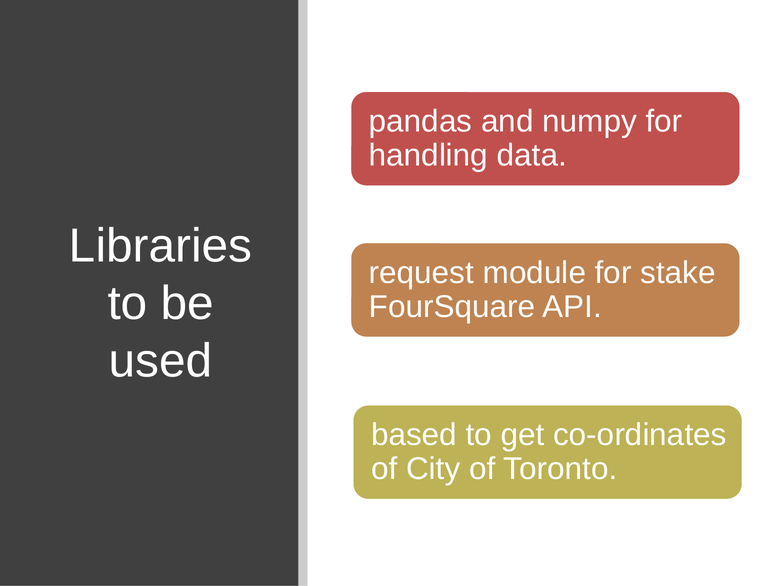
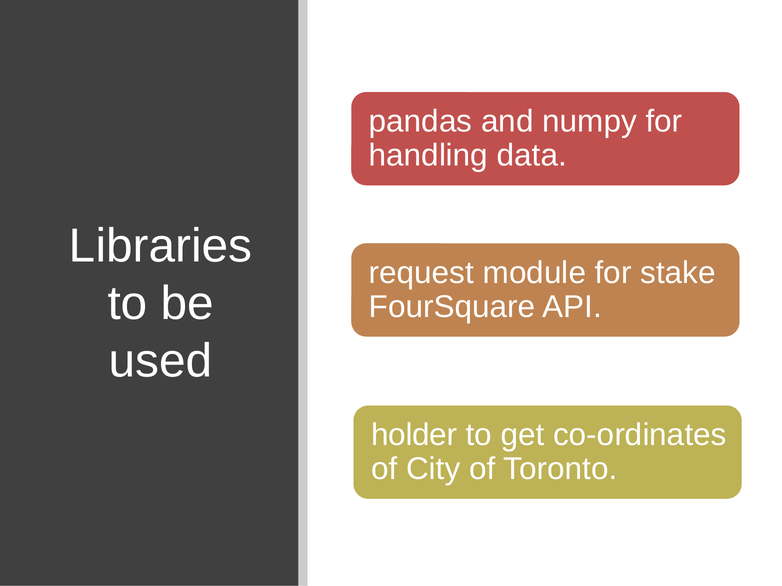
based: based -> holder
